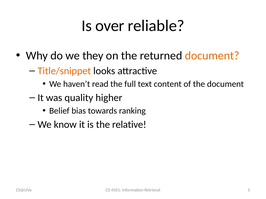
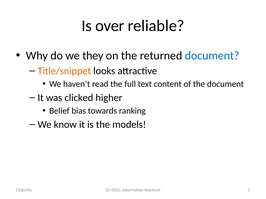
document at (212, 56) colour: orange -> blue
quality: quality -> clicked
relative: relative -> models
